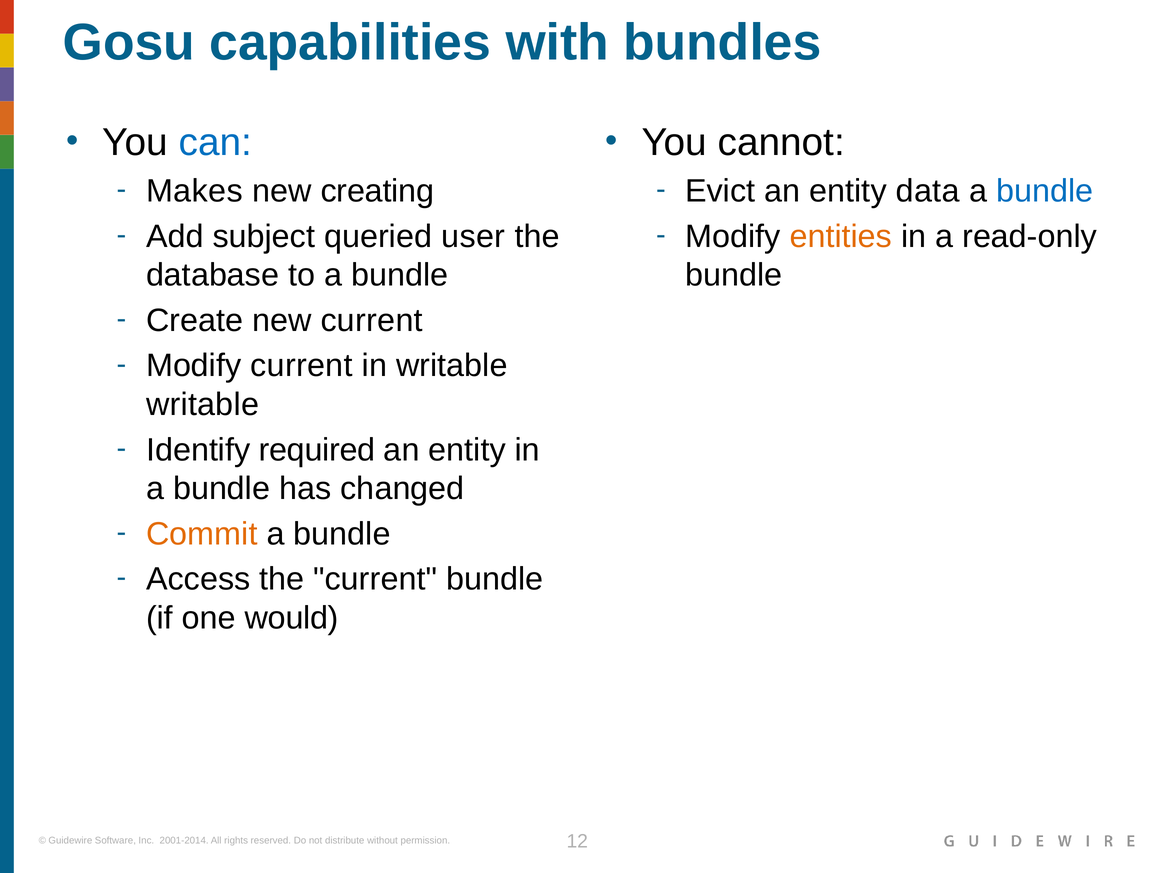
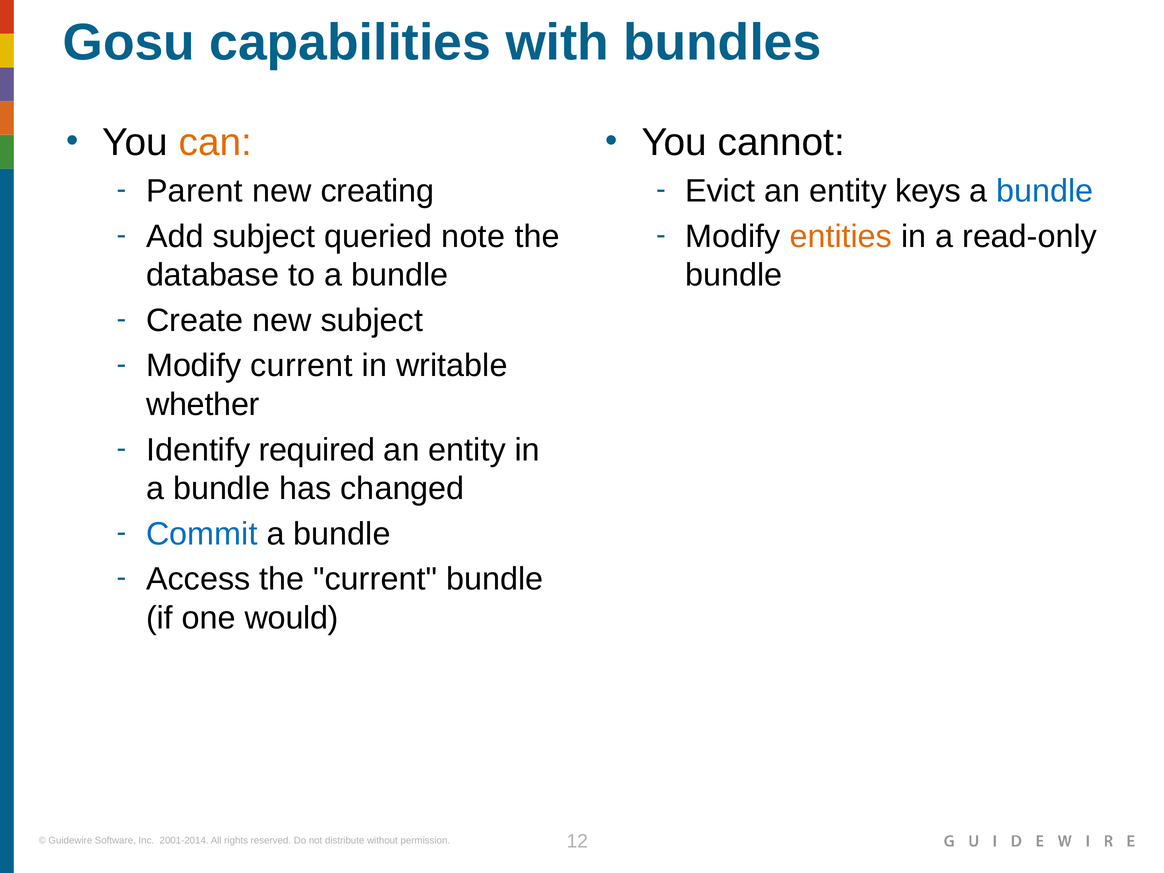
can colour: blue -> orange
Makes: Makes -> Parent
data: data -> keys
user: user -> note
new current: current -> subject
writable at (203, 405): writable -> whether
Commit colour: orange -> blue
